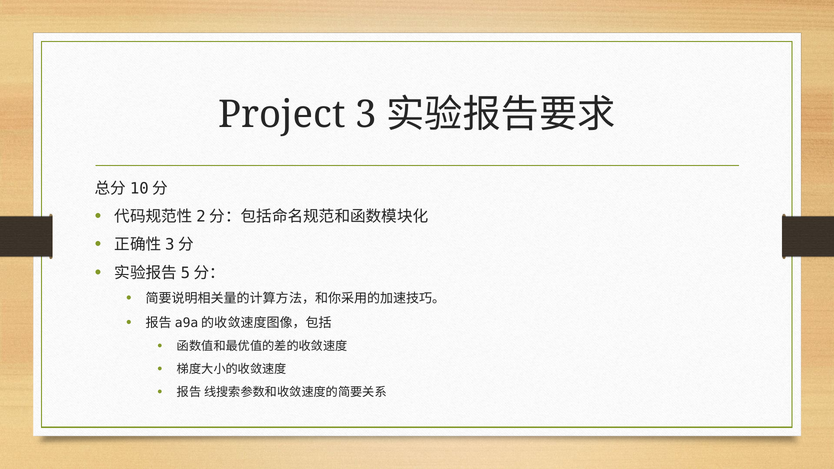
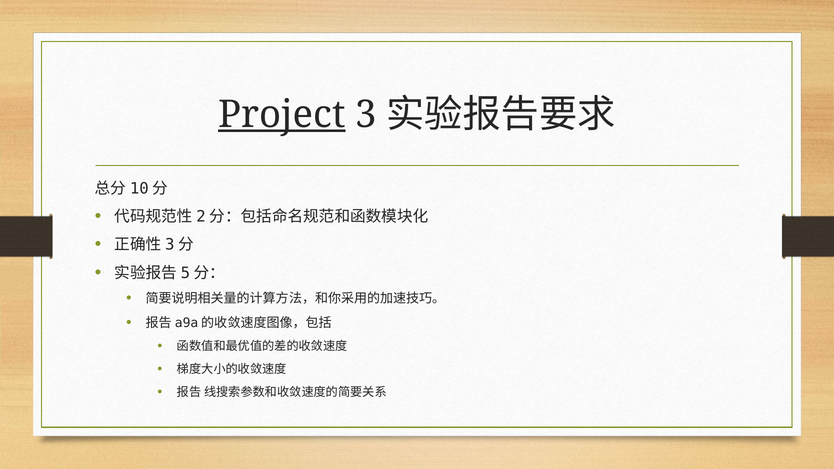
Project underline: none -> present
